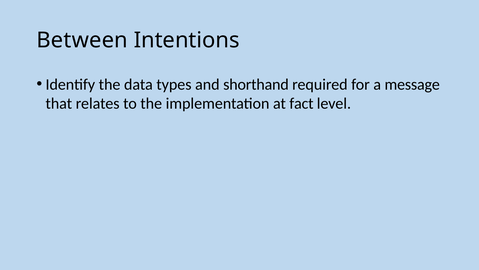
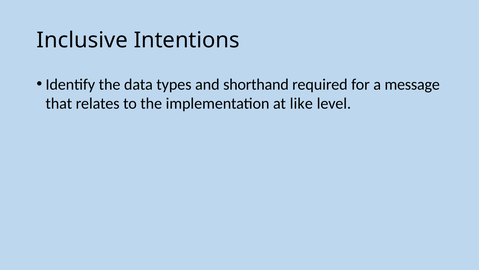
Between: Between -> Inclusive
fact: fact -> like
